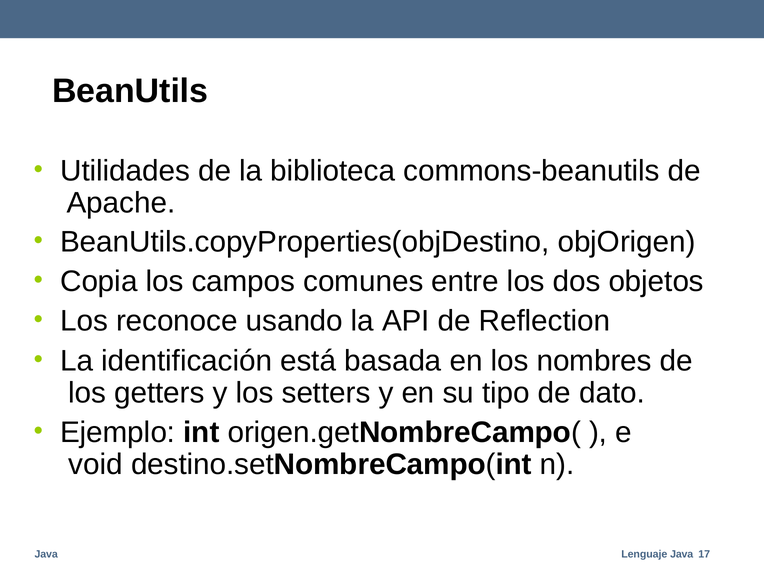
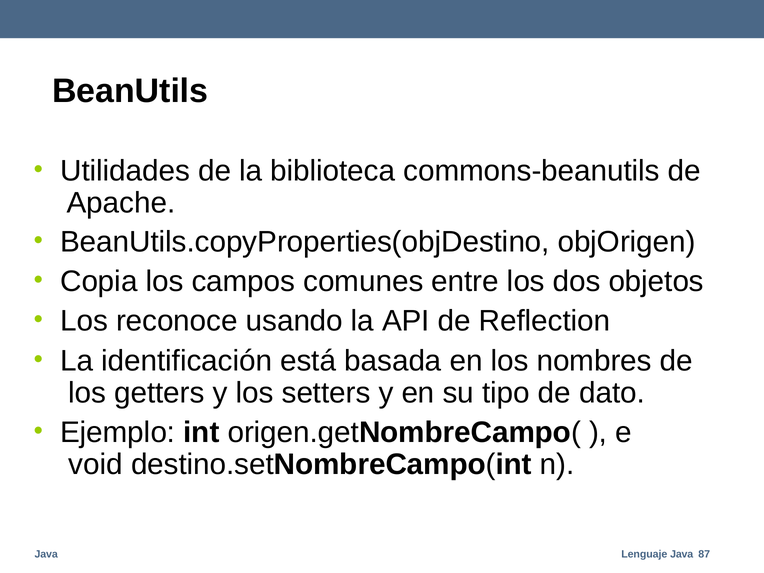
17: 17 -> 87
